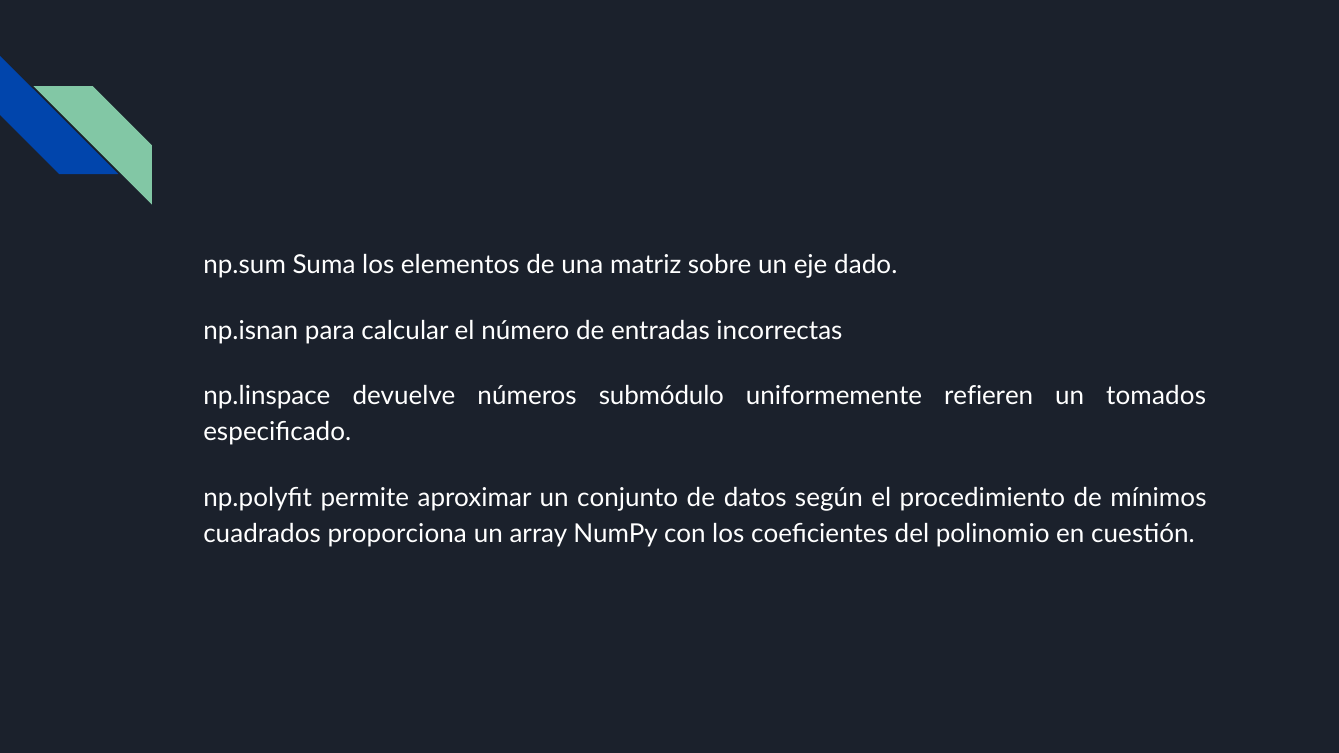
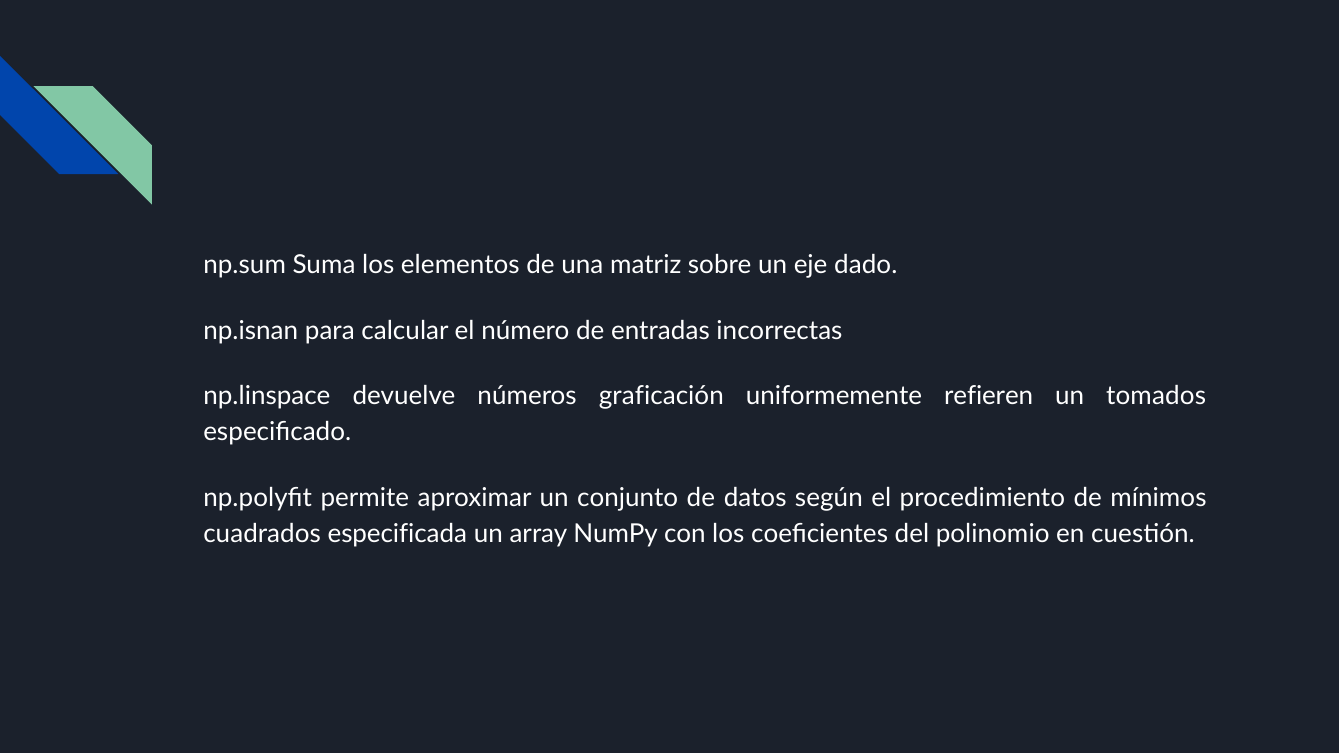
submódulo: submódulo -> graficación
proporciona: proporciona -> especificada
